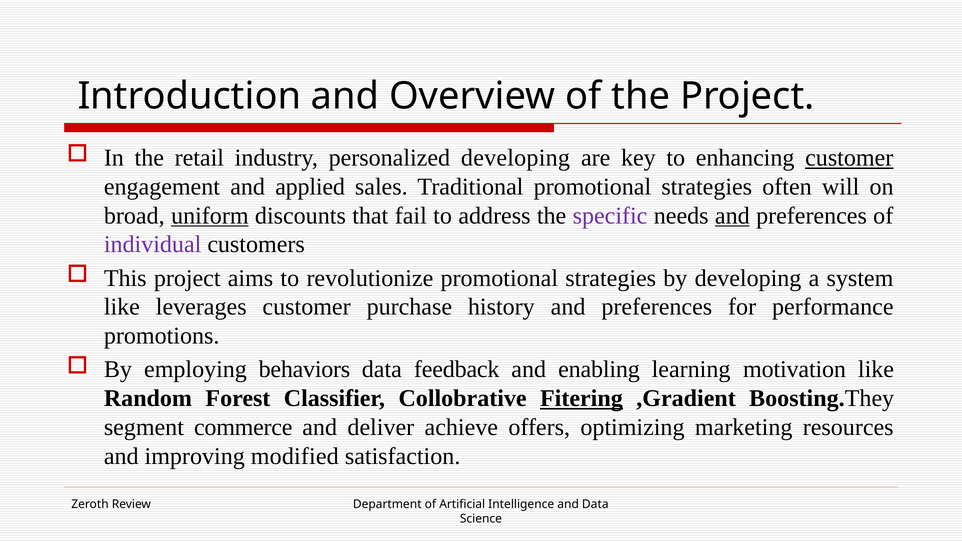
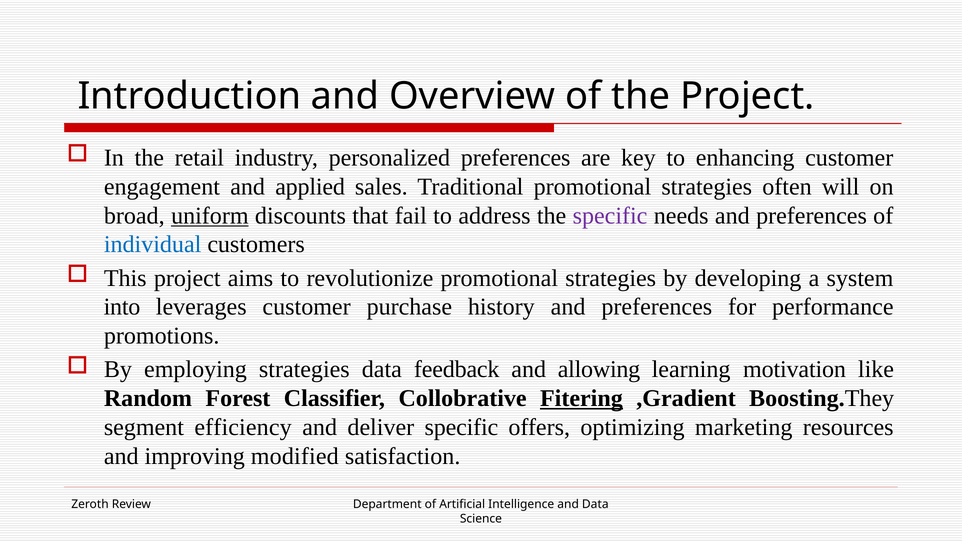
personalized developing: developing -> preferences
customer at (849, 158) underline: present -> none
and at (732, 216) underline: present -> none
individual colour: purple -> blue
like at (122, 307): like -> into
employing behaviors: behaviors -> strategies
enabling: enabling -> allowing
commerce: commerce -> efficiency
deliver achieve: achieve -> specific
